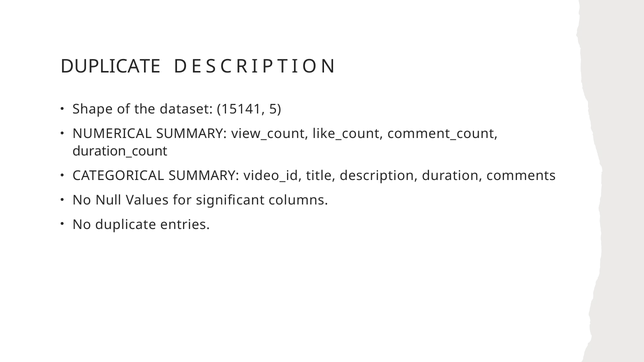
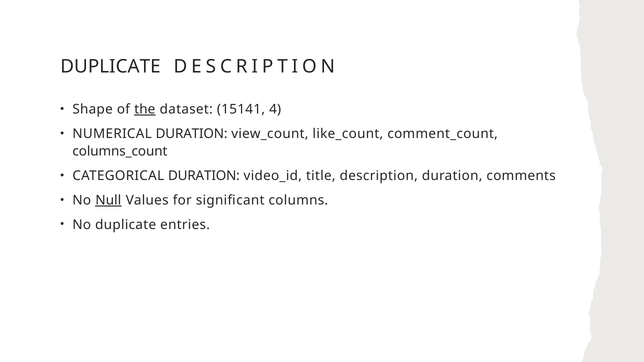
the underline: none -> present
5: 5 -> 4
NUMERICAL SUMMARY: SUMMARY -> DURATION
duration_count: duration_count -> columns_count
CATEGORICAL SUMMARY: SUMMARY -> DURATION
Null underline: none -> present
